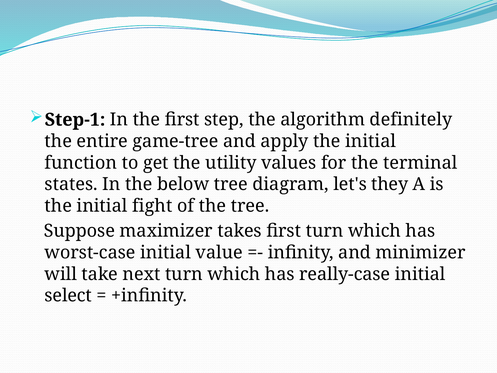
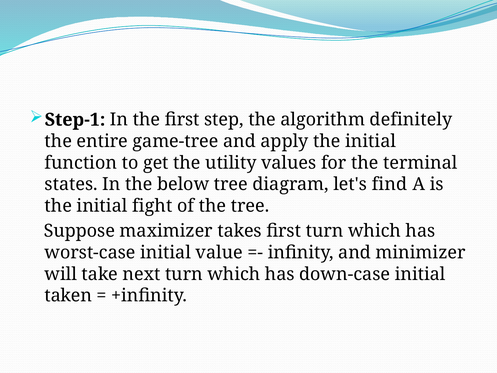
they: they -> find
really-case: really-case -> down-case
select: select -> taken
